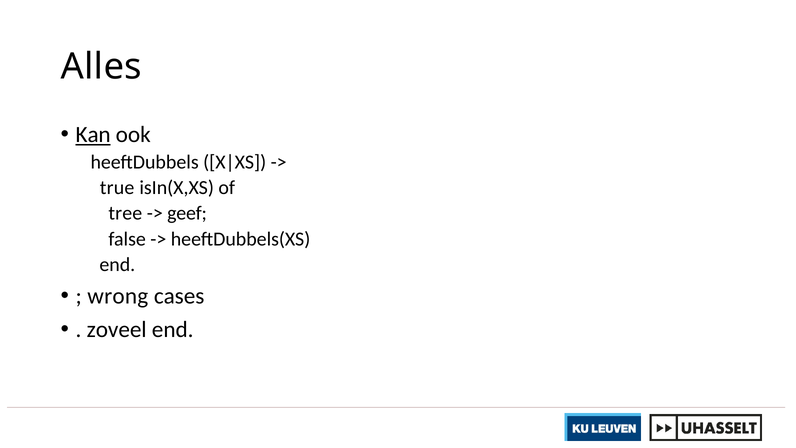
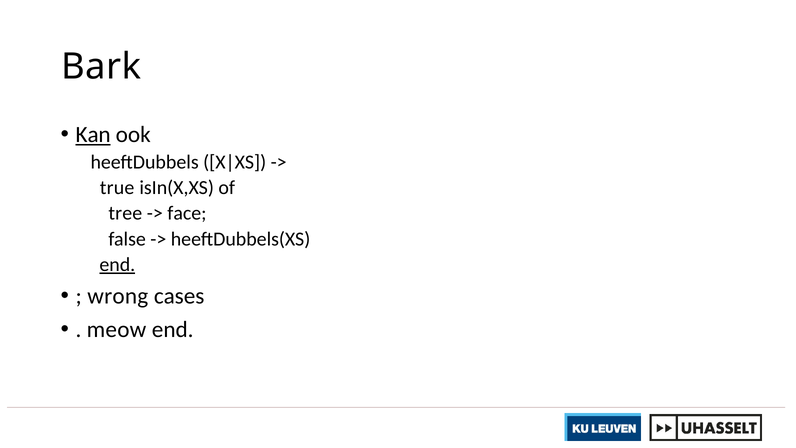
Alles: Alles -> Bark
geef: geef -> face
end at (117, 264) underline: none -> present
zoveel: zoveel -> meow
